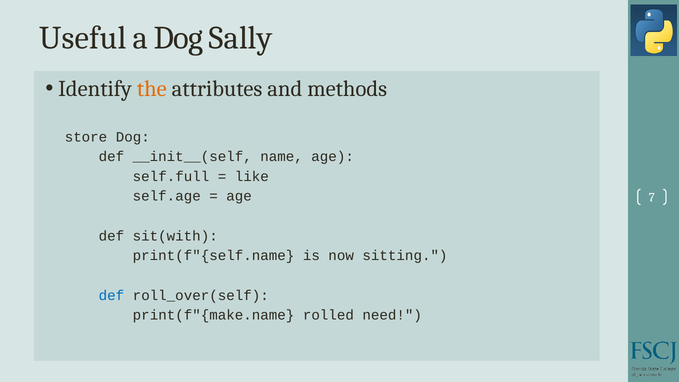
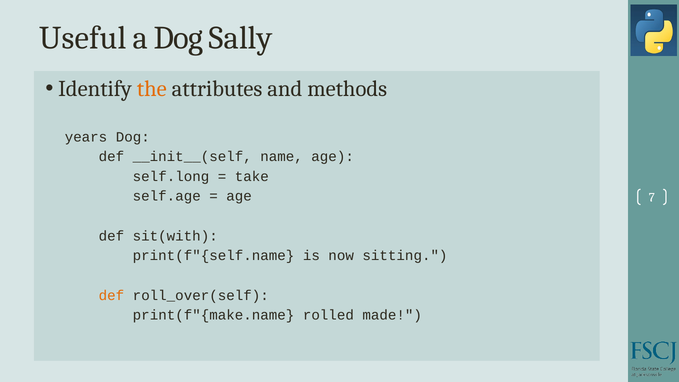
store: store -> years
self.full: self.full -> self.long
like: like -> take
def at (111, 295) colour: blue -> orange
need: need -> made
